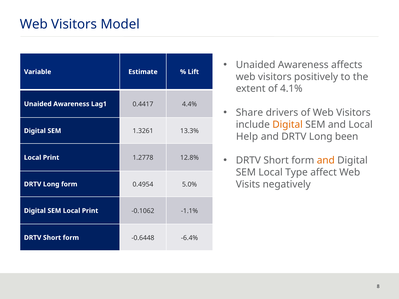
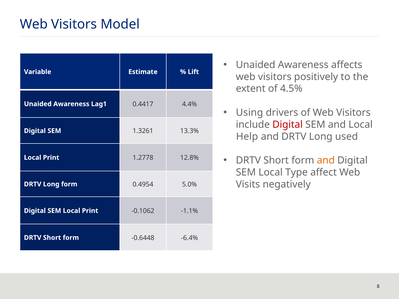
4.1%: 4.1% -> 4.5%
Share: Share -> Using
Digital at (288, 125) colour: orange -> red
been: been -> used
